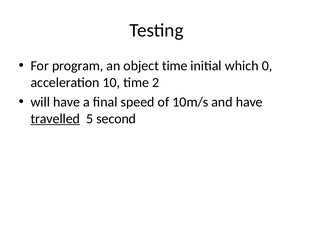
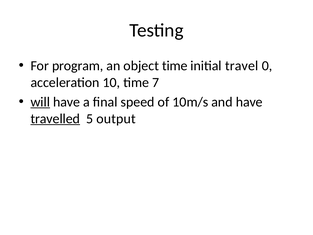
which: which -> travel
2: 2 -> 7
will underline: none -> present
second: second -> output
